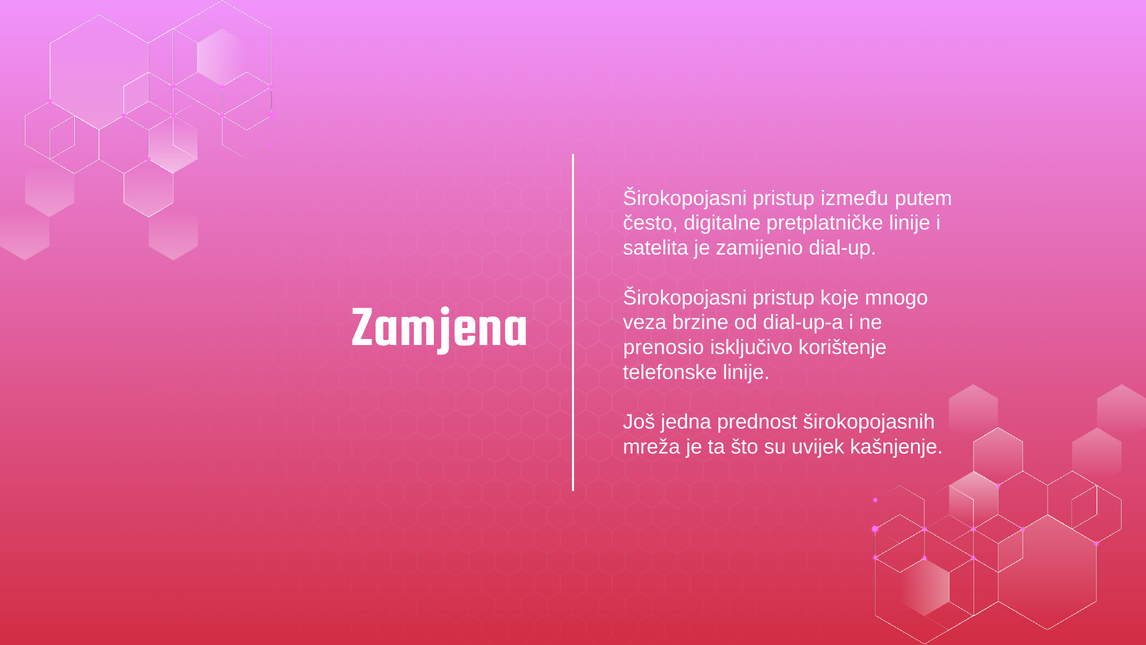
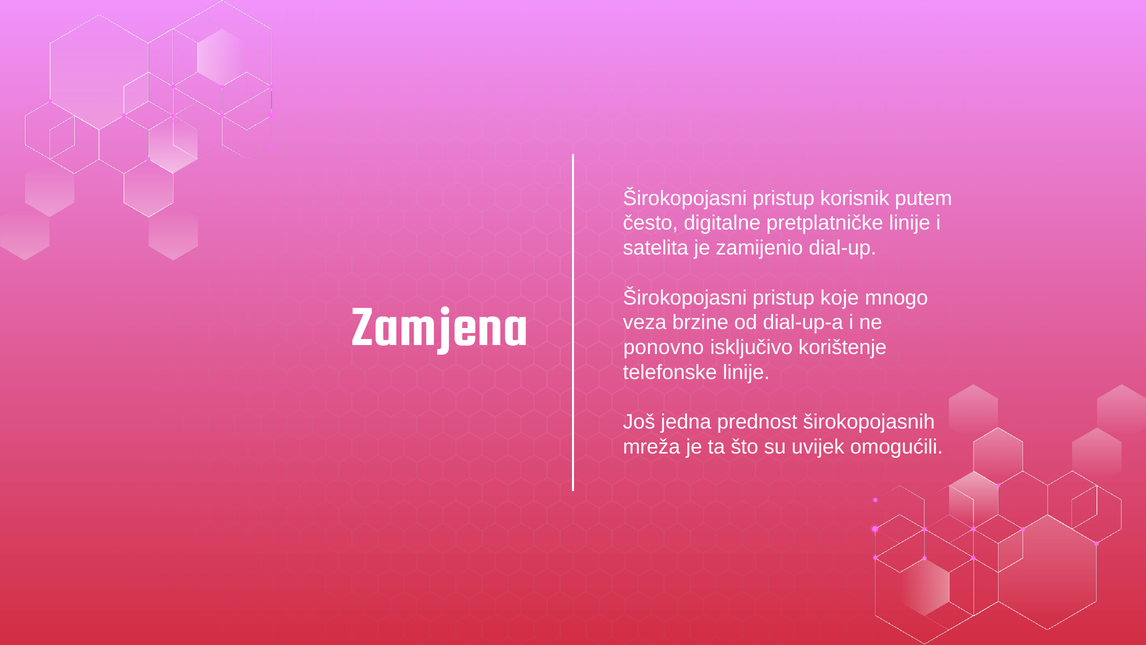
između: između -> korisnik
prenosio: prenosio -> ponovno
kašnjenje: kašnjenje -> omogućili
